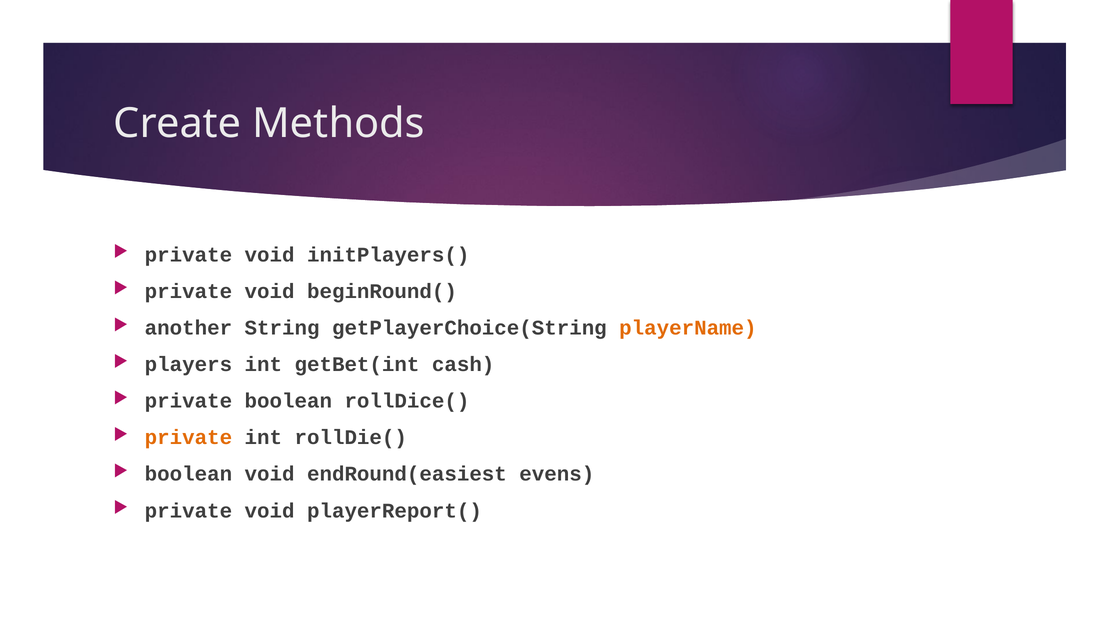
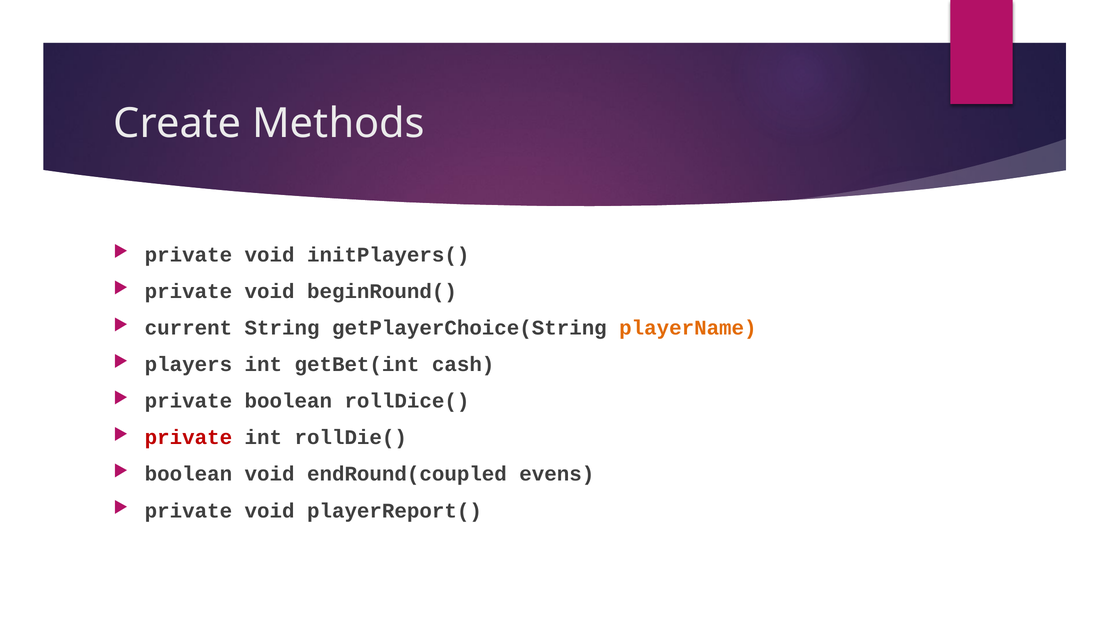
another: another -> current
private at (188, 438) colour: orange -> red
endRound(easiest: endRound(easiest -> endRound(coupled
